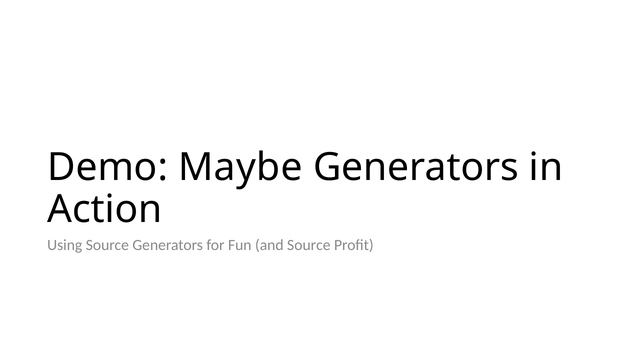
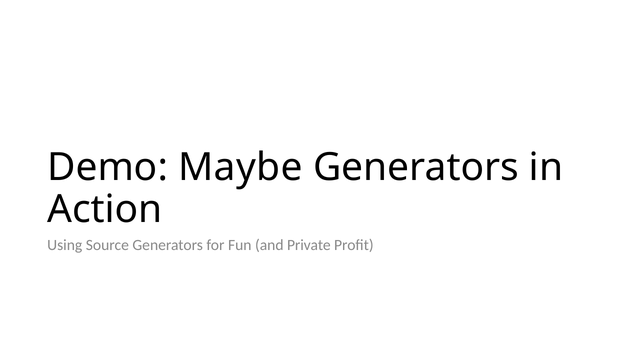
and Source: Source -> Private
